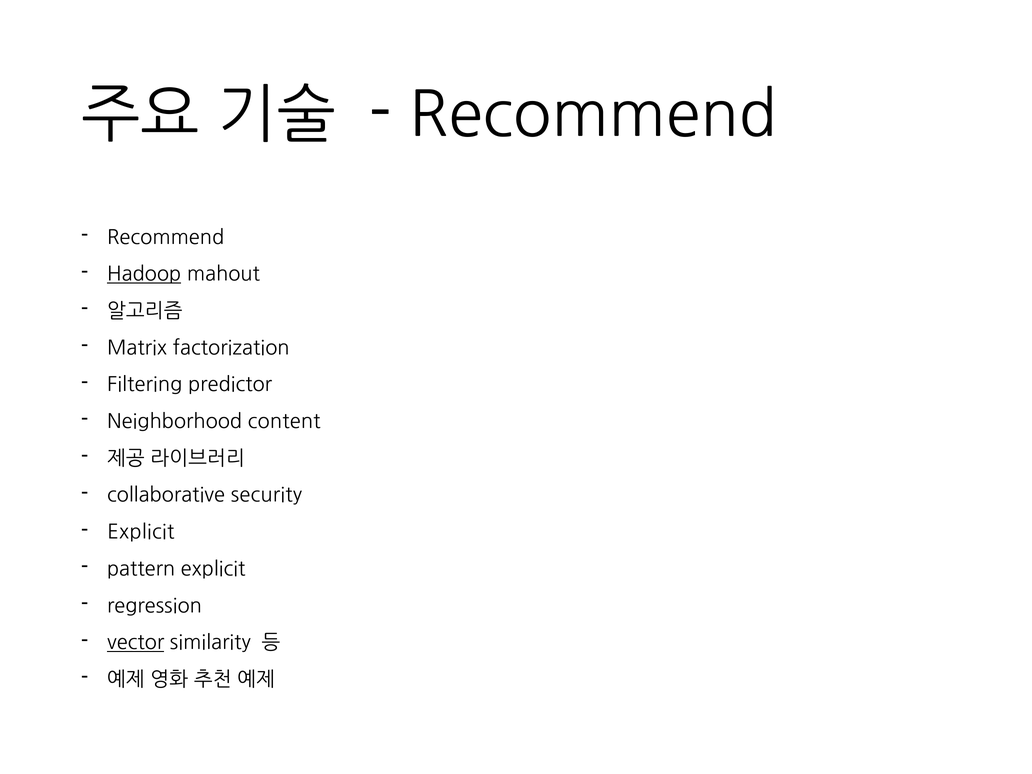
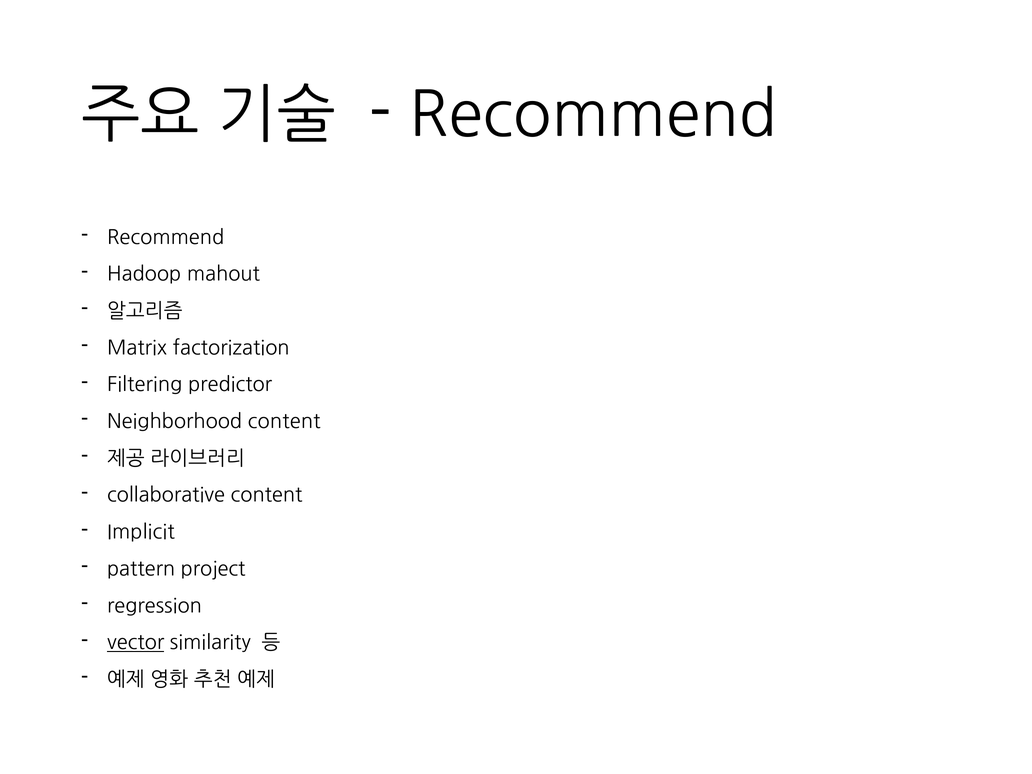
Hadoop underline: present -> none
collaborative security: security -> content
Explicit at (141, 532): Explicit -> Implicit
pattern explicit: explicit -> project
